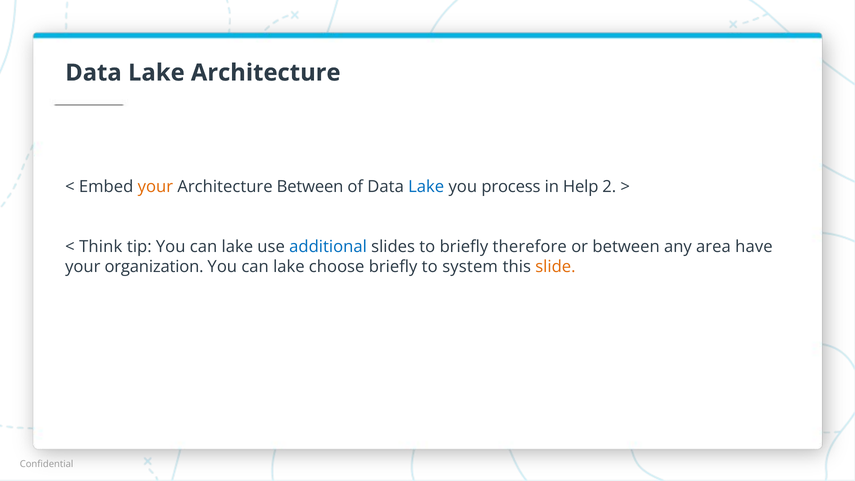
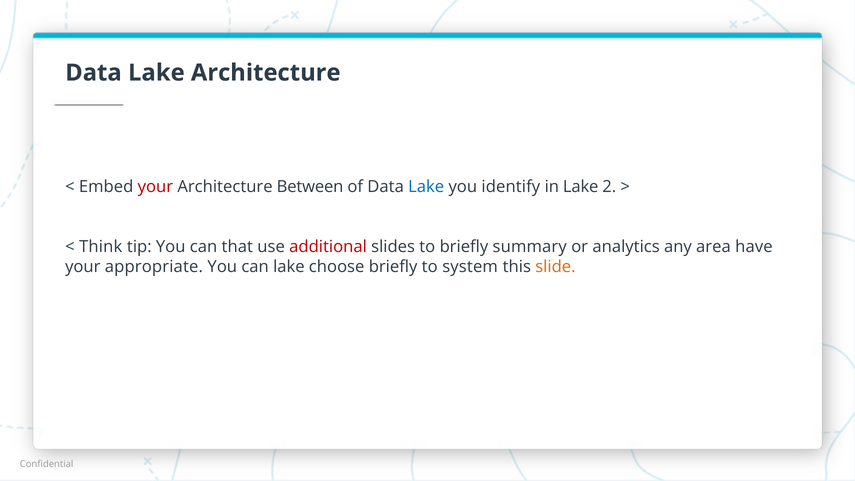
your at (155, 187) colour: orange -> red
process: process -> identify
in Help: Help -> Lake
tip You can lake: lake -> that
additional colour: blue -> red
therefore: therefore -> summary
or between: between -> analytics
organization: organization -> appropriate
